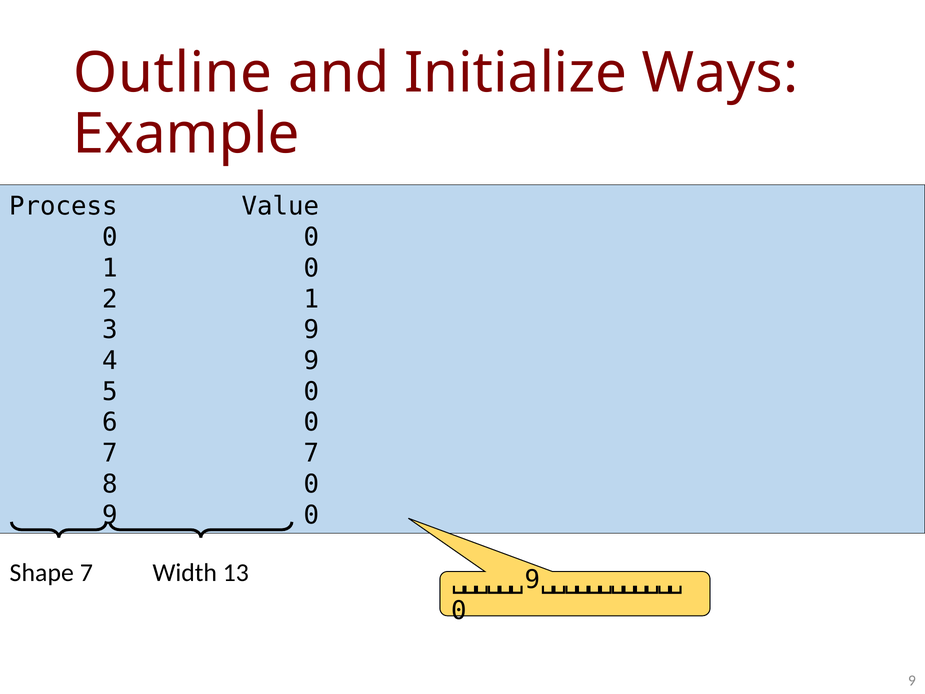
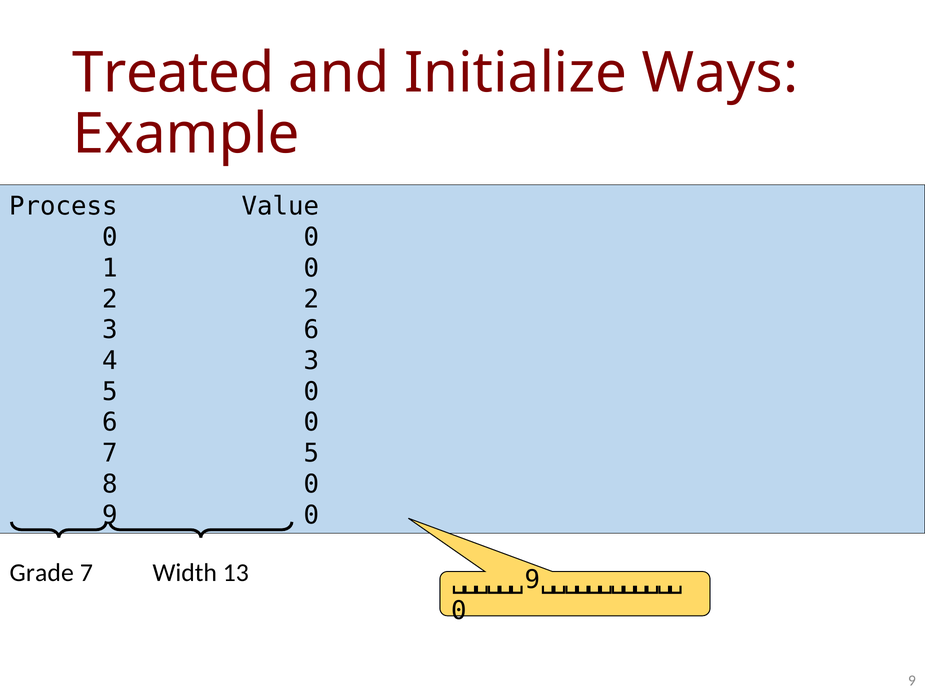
Outline: Outline -> Treated
2 1: 1 -> 2
3 9: 9 -> 6
4 9: 9 -> 3
7 7: 7 -> 5
Shape: Shape -> Grade
